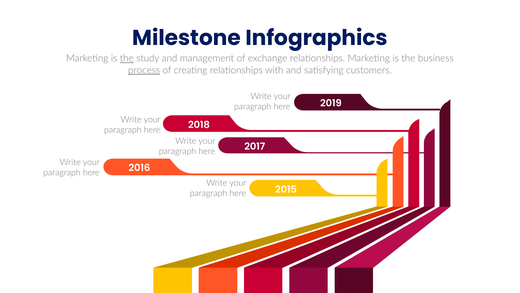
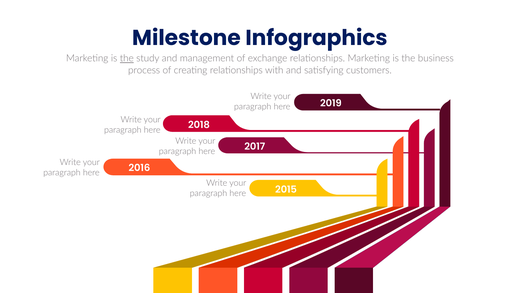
process underline: present -> none
